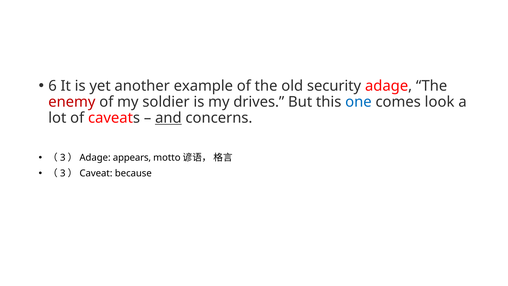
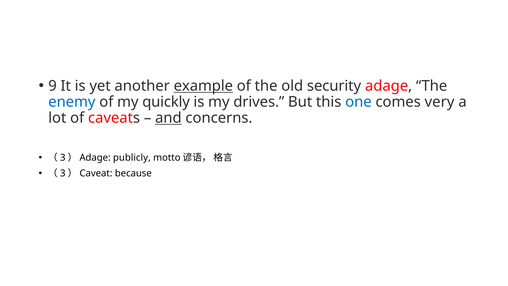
6: 6 -> 9
example underline: none -> present
enemy colour: red -> blue
soldier: soldier -> quickly
look: look -> very
appears: appears -> publicly
